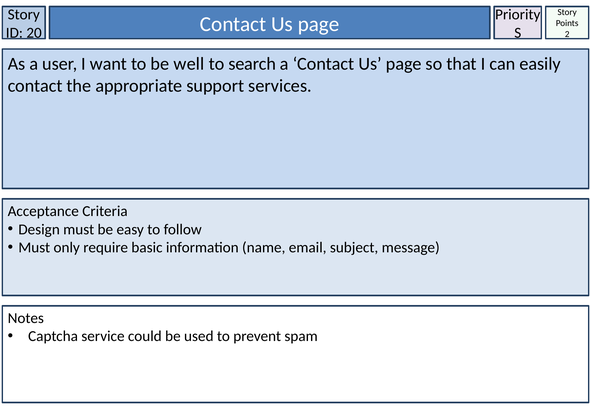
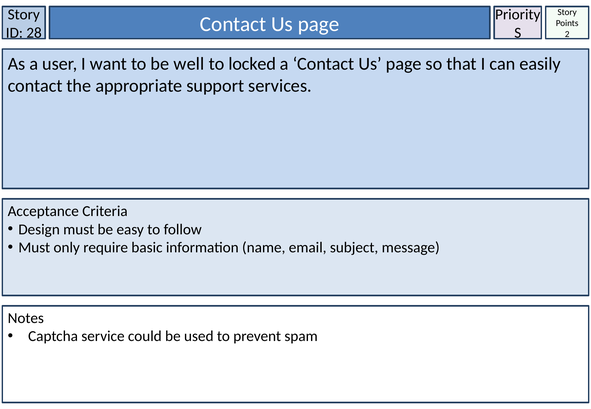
20: 20 -> 28
search: search -> locked
